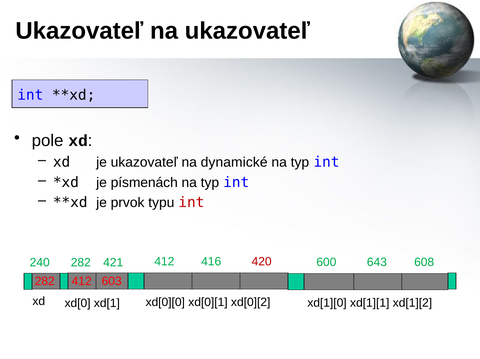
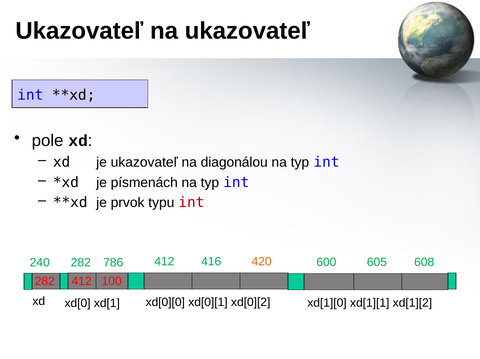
dynamické: dynamické -> diagonálou
420 colour: red -> orange
643: 643 -> 605
421: 421 -> 786
603: 603 -> 100
